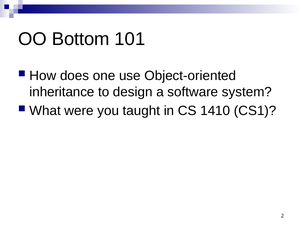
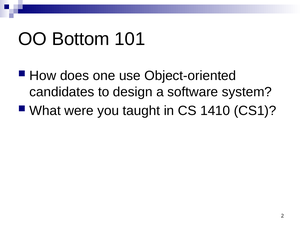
inheritance: inheritance -> candidates
